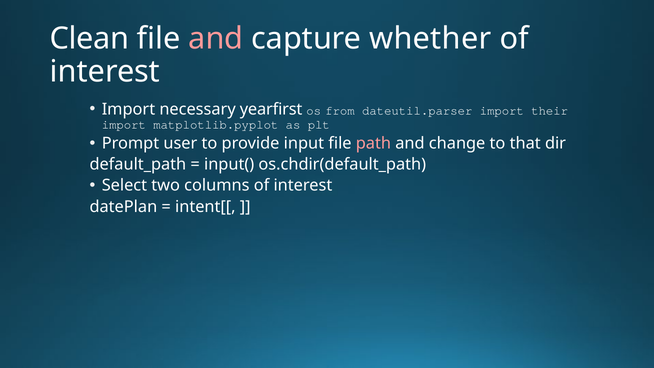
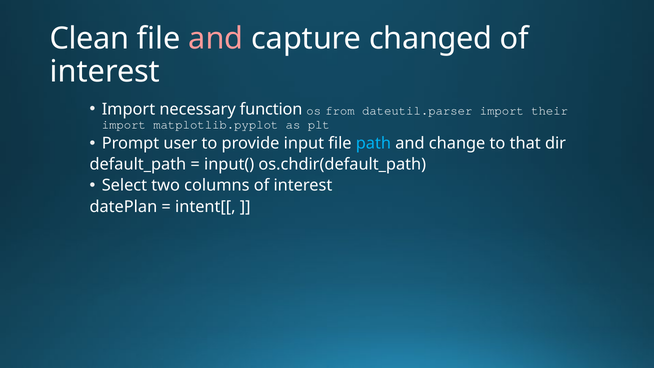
whether: whether -> changed
yearfirst: yearfirst -> function
path colour: pink -> light blue
